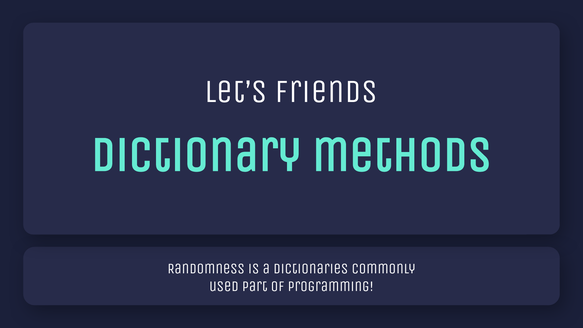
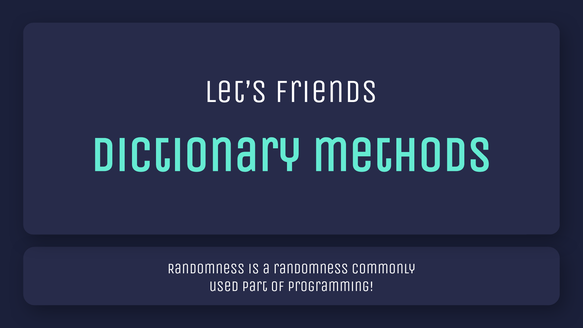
a dictionaries: dictionaries -> randomness
